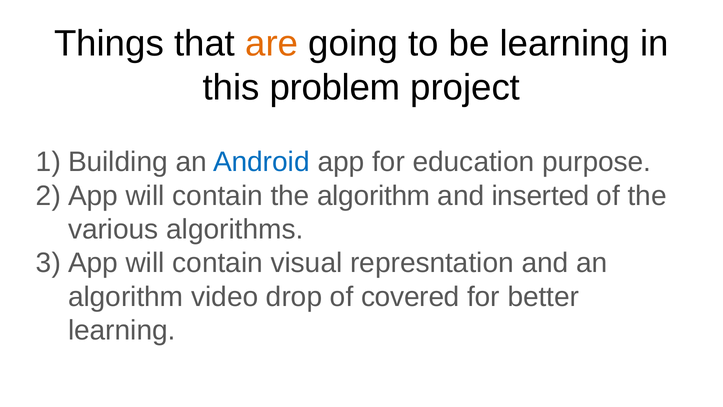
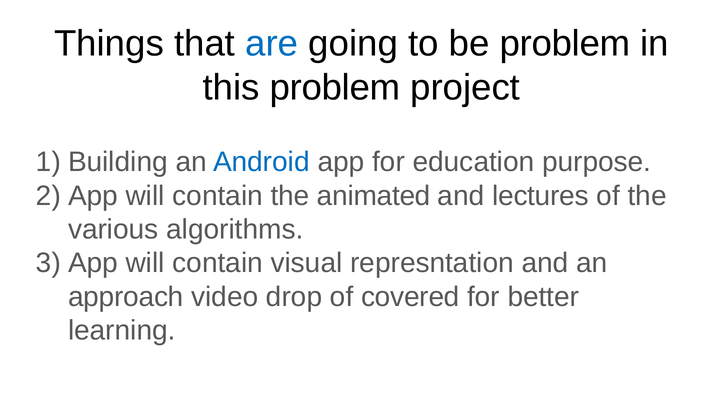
are colour: orange -> blue
be learning: learning -> problem
the algorithm: algorithm -> animated
inserted: inserted -> lectures
algorithm at (126, 297): algorithm -> approach
